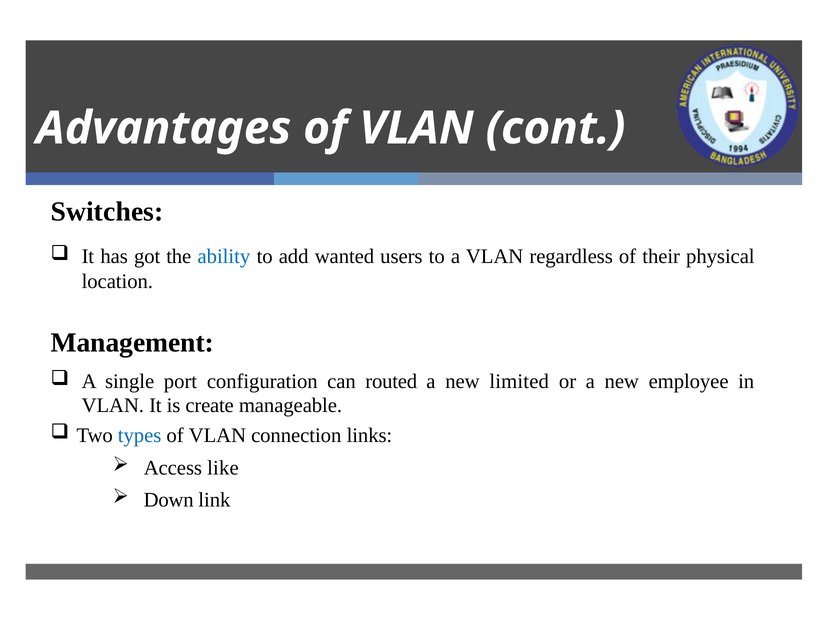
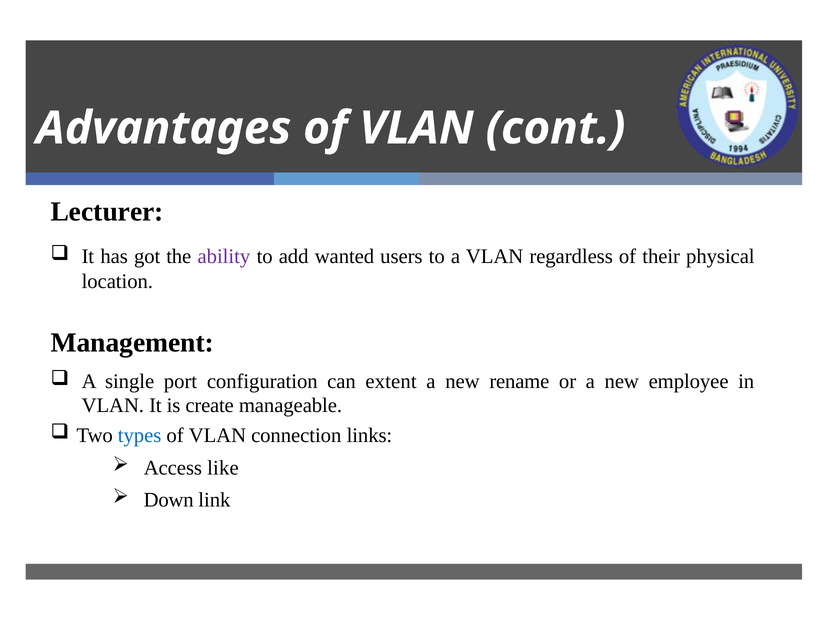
Switches: Switches -> Lecturer
ability colour: blue -> purple
routed: routed -> extent
limited: limited -> rename
